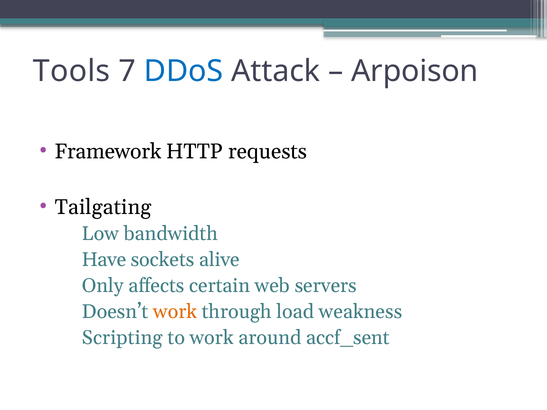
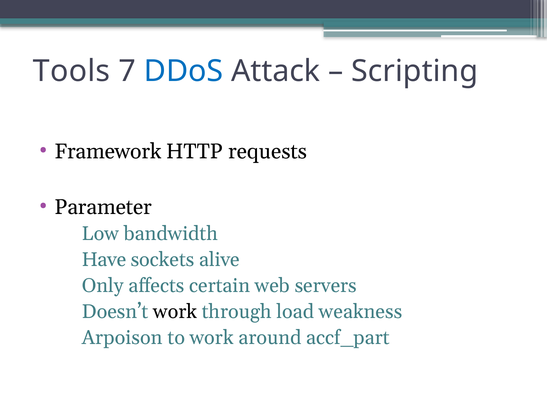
Arpoison: Arpoison -> Scripting
Tailgating: Tailgating -> Parameter
work at (175, 312) colour: orange -> black
Scripting: Scripting -> Arpoison
accf_sent: accf_sent -> accf_part
